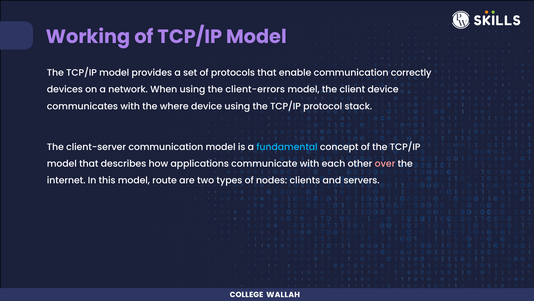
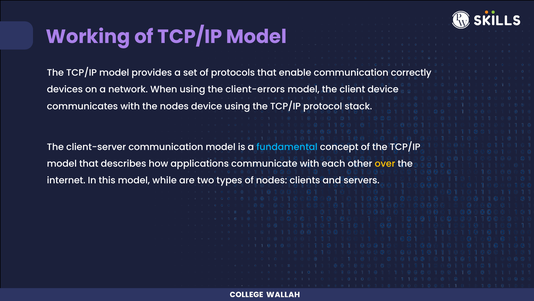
the where: where -> nodes
over colour: pink -> yellow
route: route -> while
